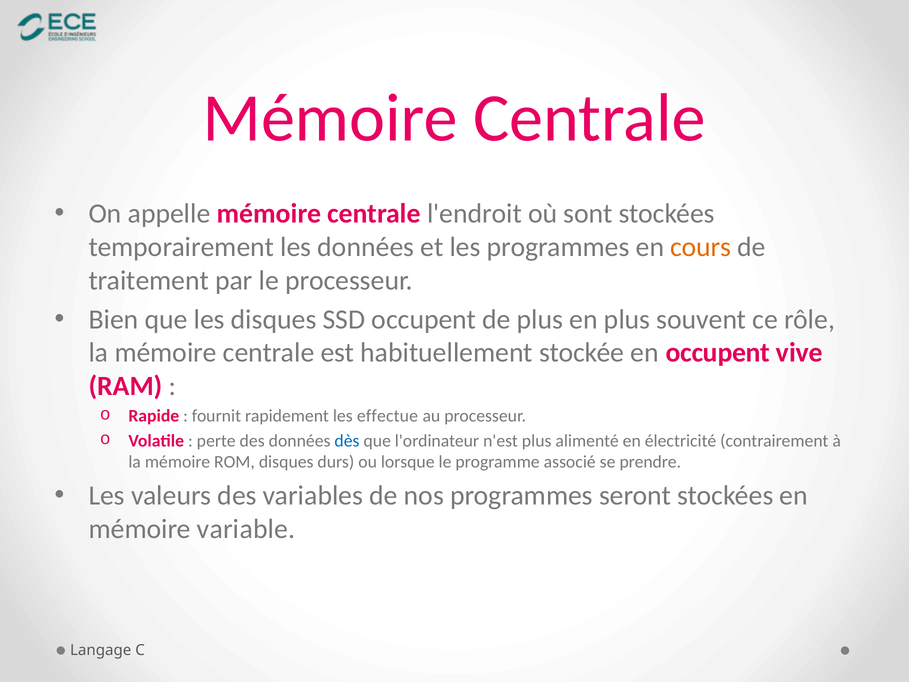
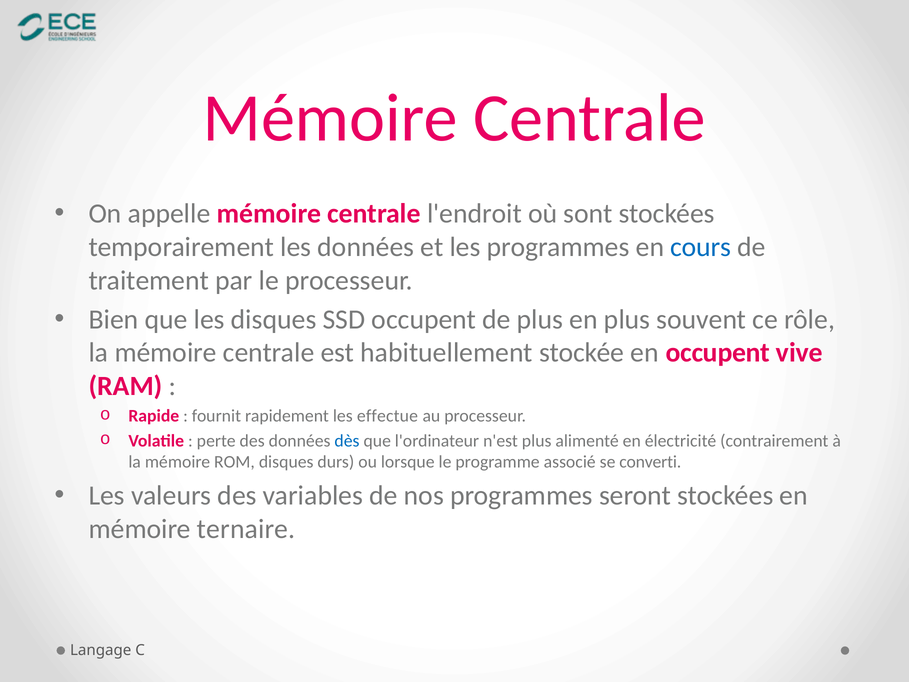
cours colour: orange -> blue
prendre: prendre -> converti
variable: variable -> ternaire
